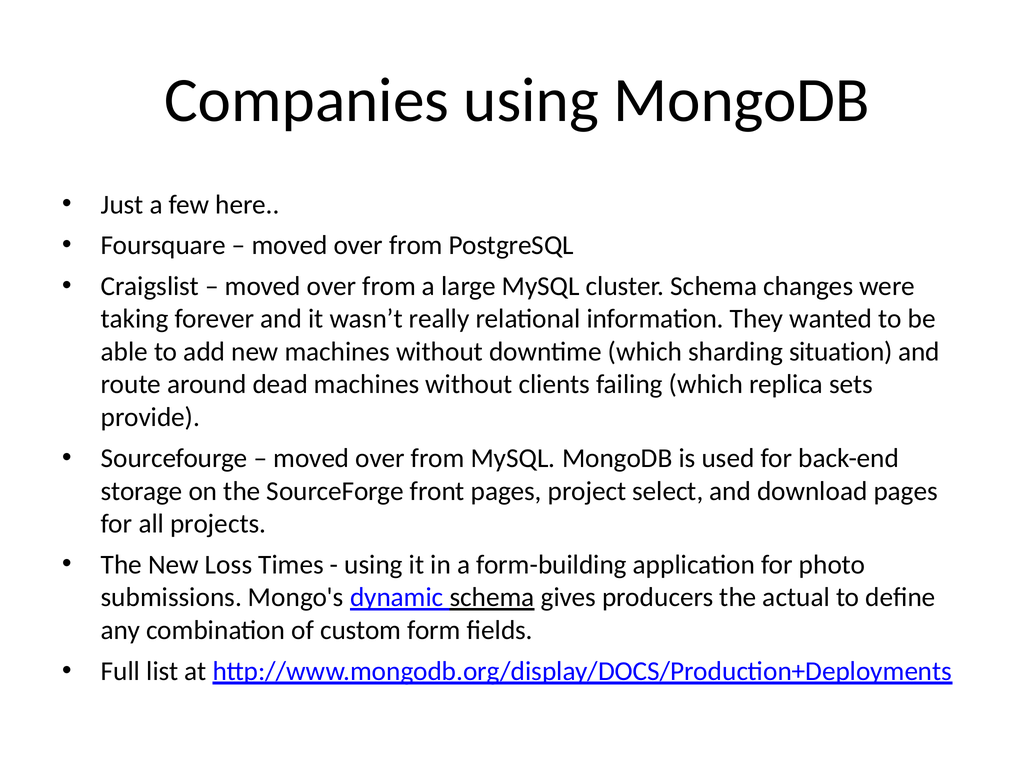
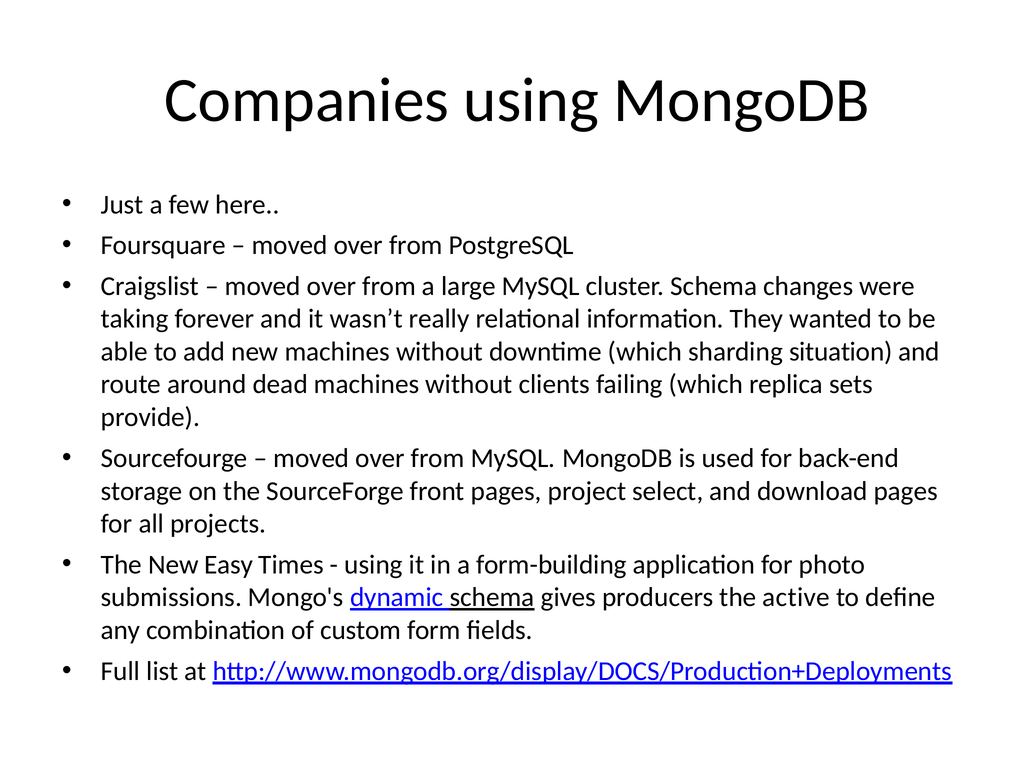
Loss: Loss -> Easy
actual: actual -> active
